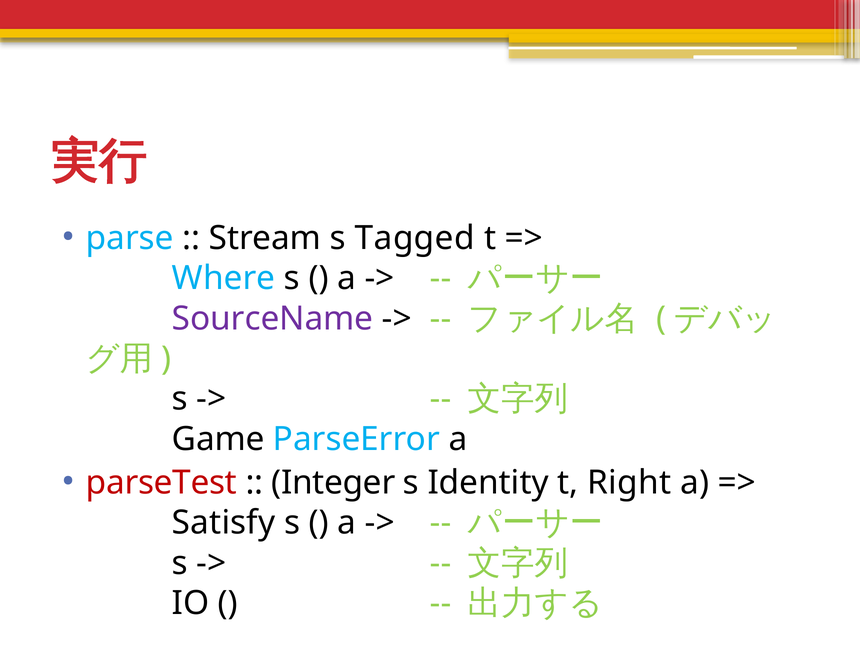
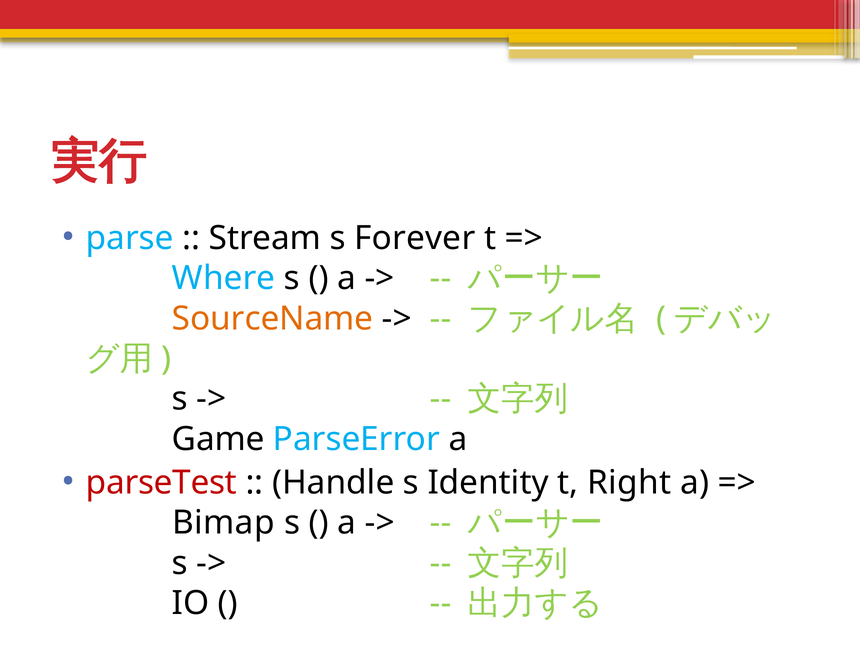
Tagged: Tagged -> Forever
SourceName colour: purple -> orange
Integer: Integer -> Handle
Satisfy: Satisfy -> Bimap
